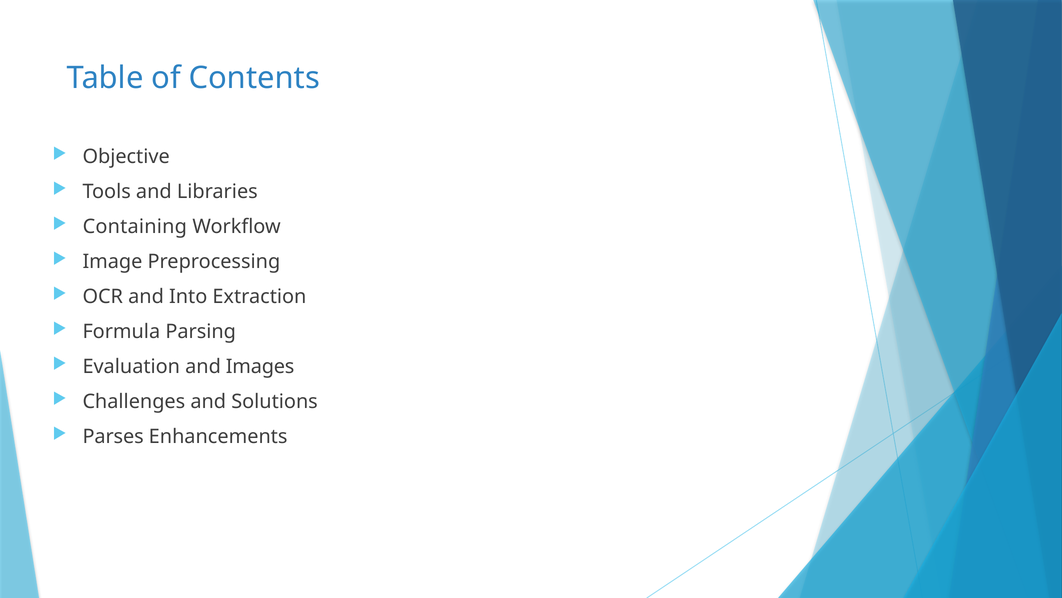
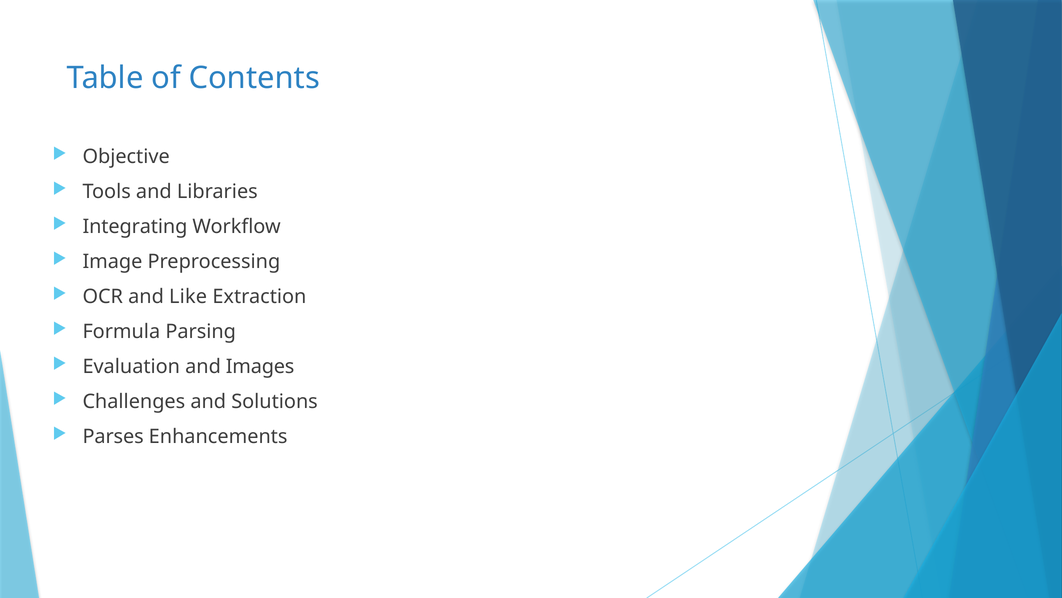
Containing: Containing -> Integrating
Into: Into -> Like
